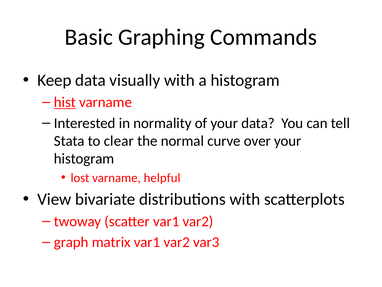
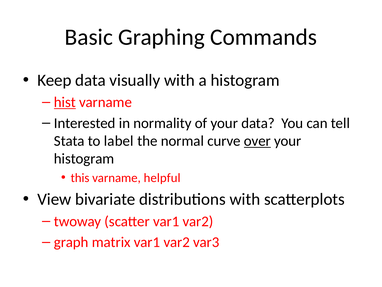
clear: clear -> label
over underline: none -> present
lost: lost -> this
